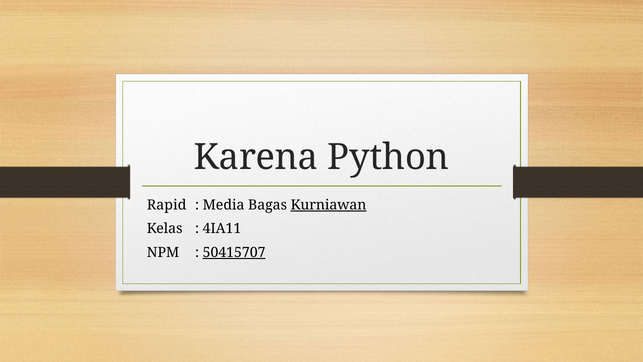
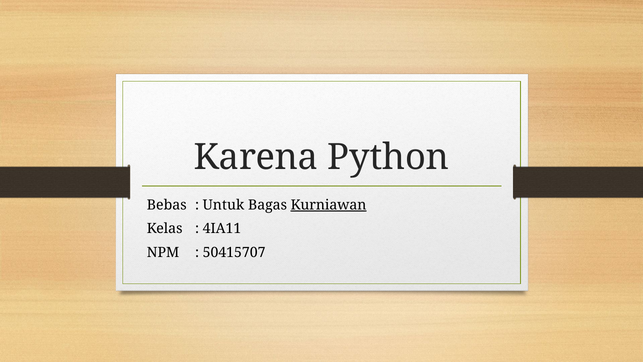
Rapid: Rapid -> Bebas
Media: Media -> Untuk
50415707 underline: present -> none
